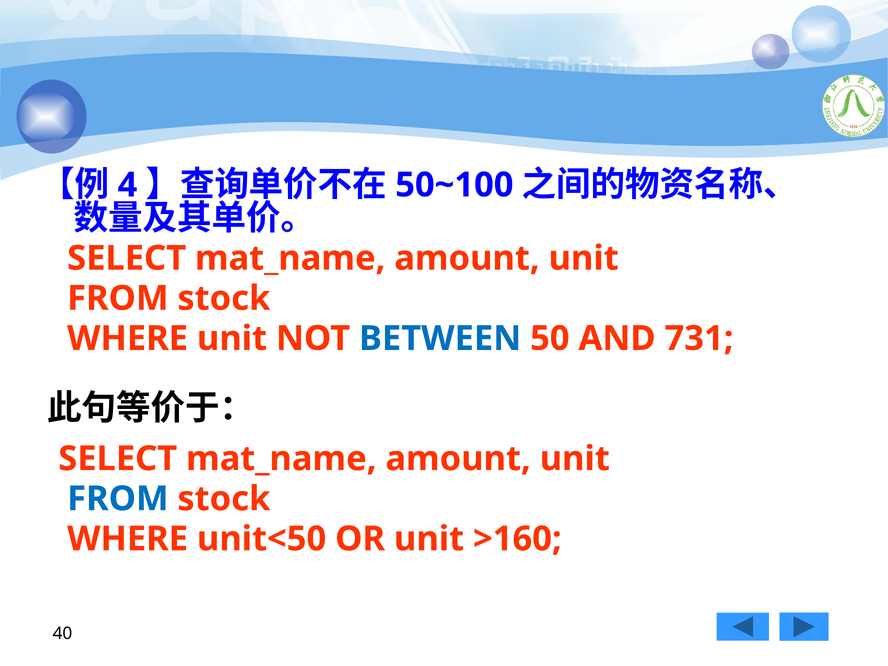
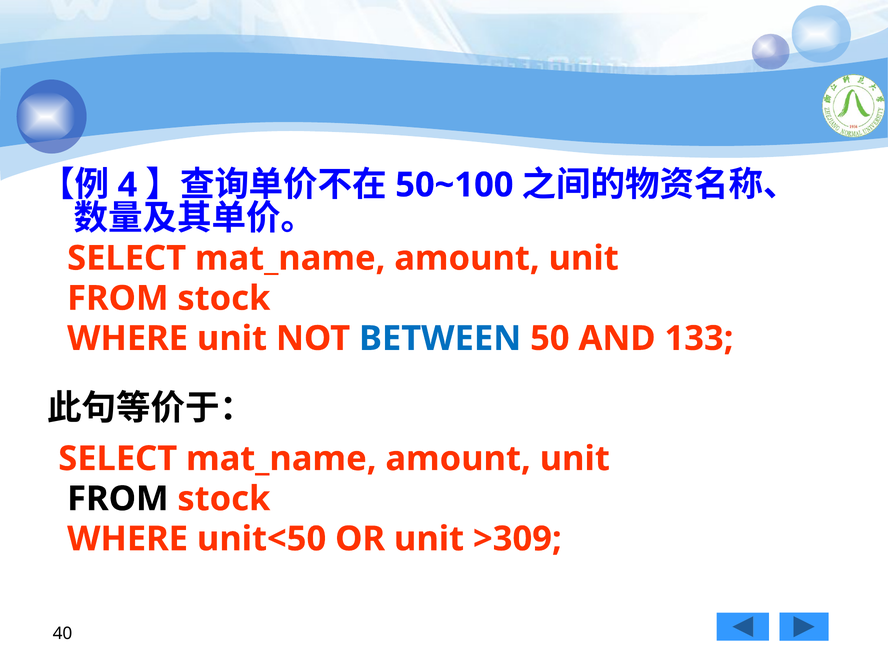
731: 731 -> 133
FROM at (118, 499) colour: blue -> black
>160: >160 -> >309
